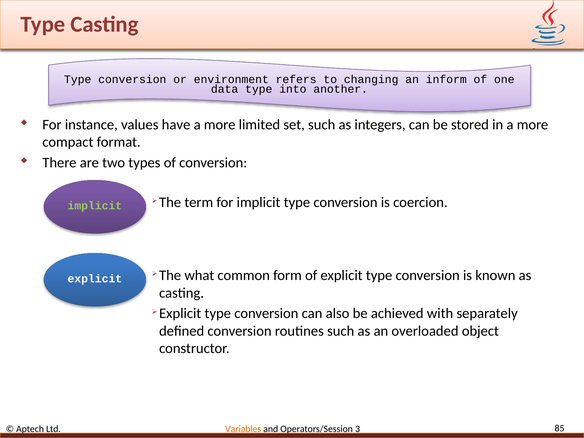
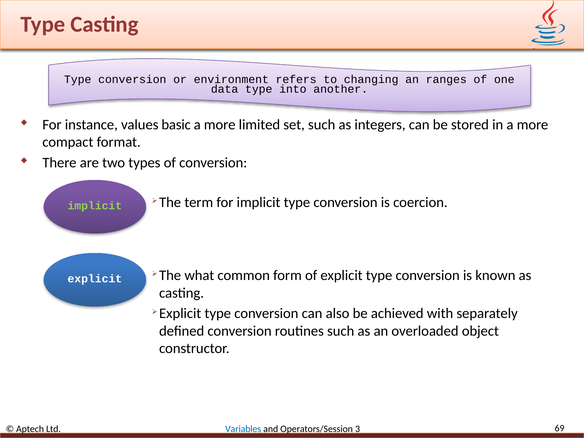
inform: inform -> ranges
have: have -> basic
Variables colour: orange -> blue
85: 85 -> 69
